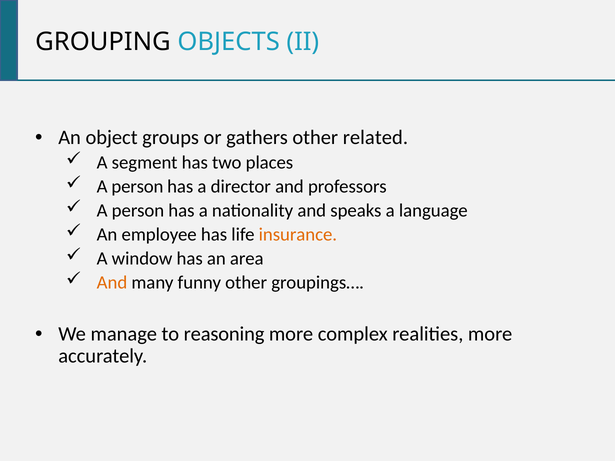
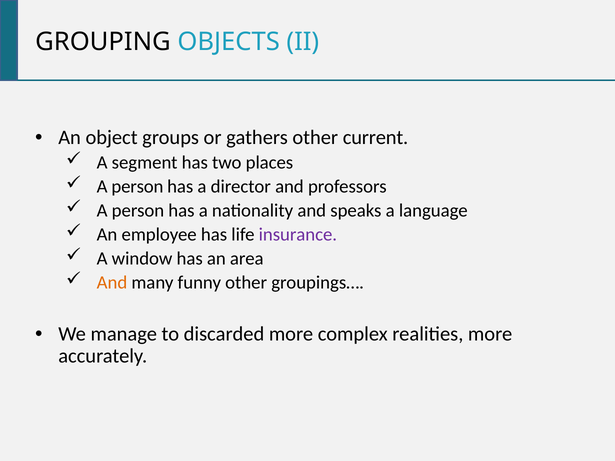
related: related -> current
insurance colour: orange -> purple
reasoning: reasoning -> discarded
